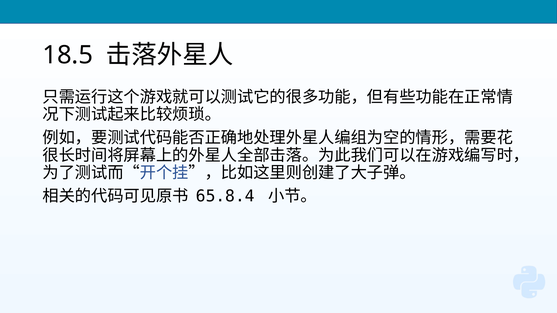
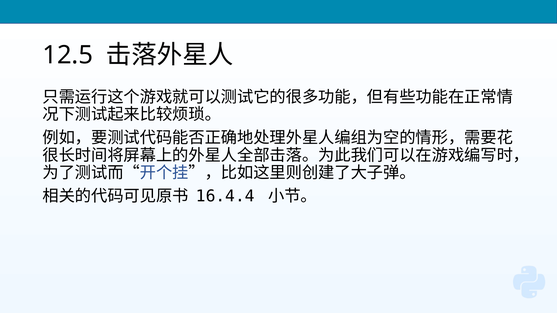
18.5: 18.5 -> 12.5
65.8.4: 65.8.4 -> 16.4.4
